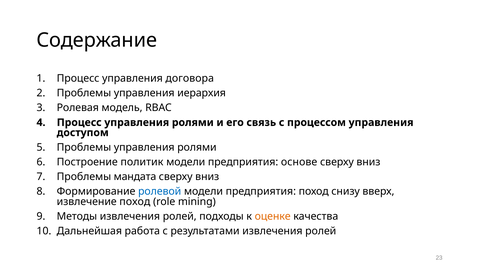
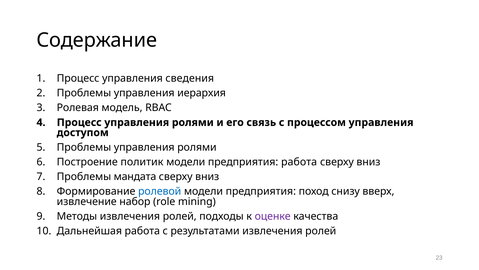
договора: договора -> сведения
предприятия основе: основе -> работа
извлечение поход: поход -> набор
оценке colour: orange -> purple
